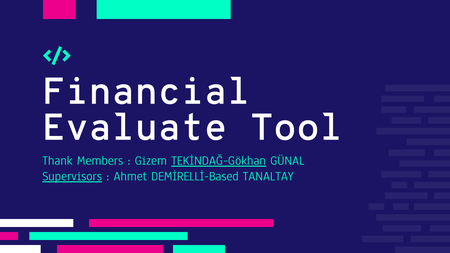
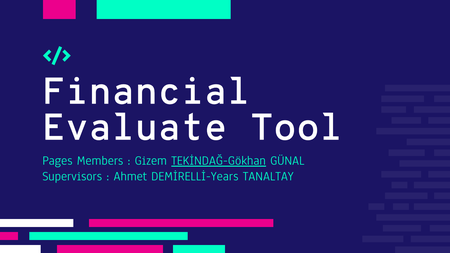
Thank: Thank -> Pages
Supervisors underline: present -> none
DEMİRELLİ-Based: DEMİRELLİ-Based -> DEMİRELLİ-Years
